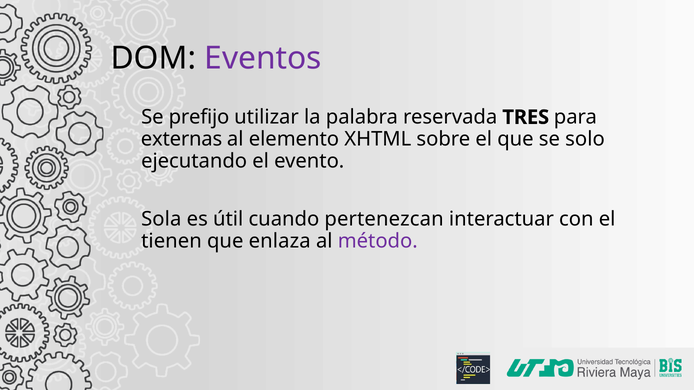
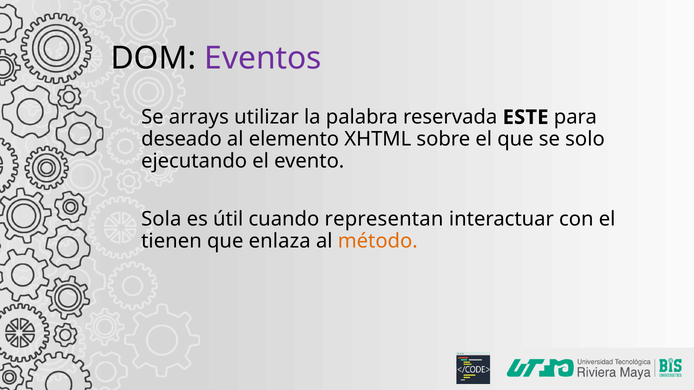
prefijo: prefijo -> arrays
TRES: TRES -> ESTE
externas: externas -> deseado
pertenezcan: pertenezcan -> representan
método colour: purple -> orange
